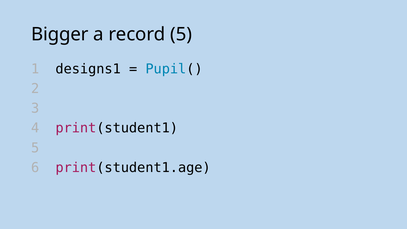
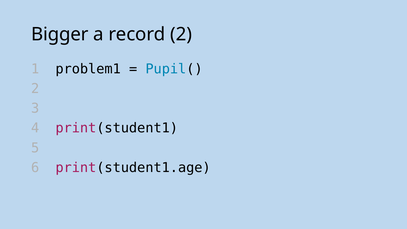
record 5: 5 -> 2
designs1: designs1 -> problem1
